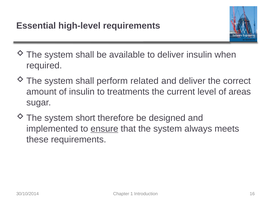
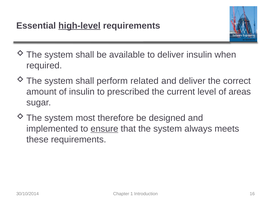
high-level underline: none -> present
treatments: treatments -> prescribed
short: short -> most
